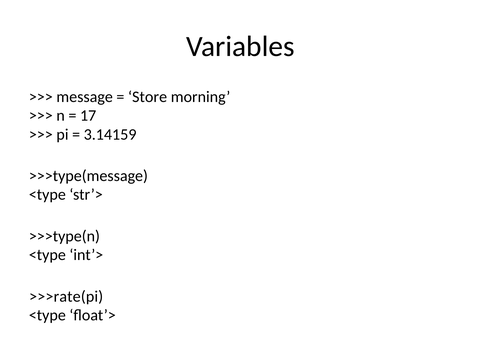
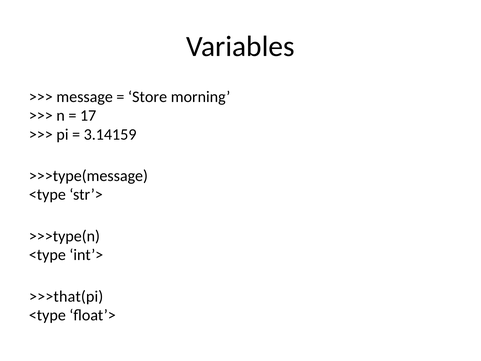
>>>rate(pi: >>>rate(pi -> >>>that(pi
